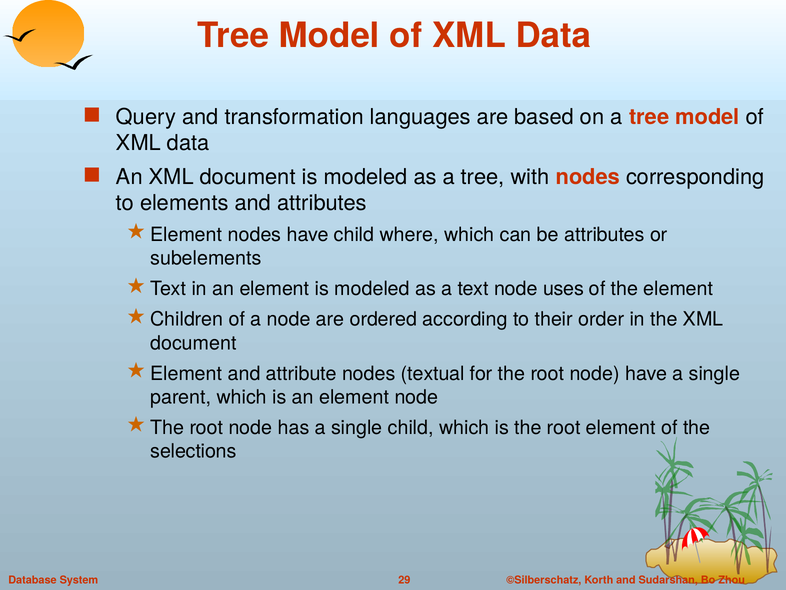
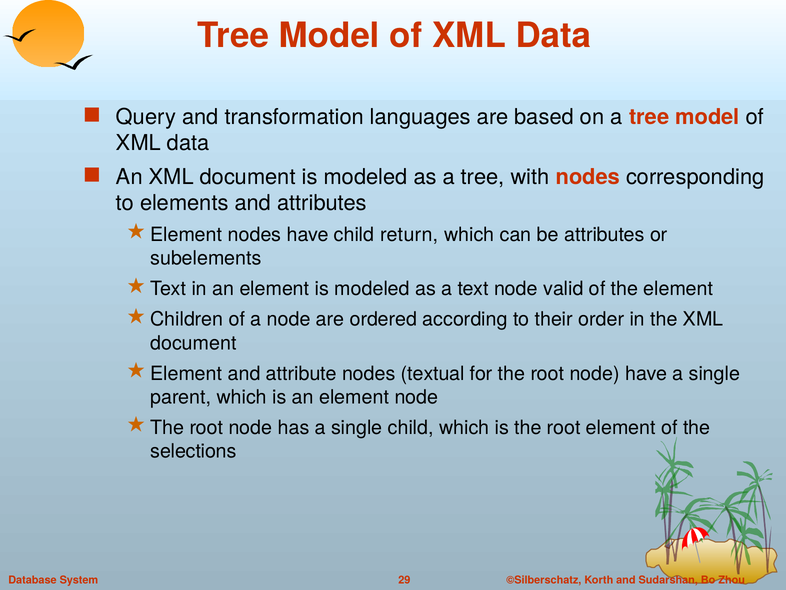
where: where -> return
uses: uses -> valid
